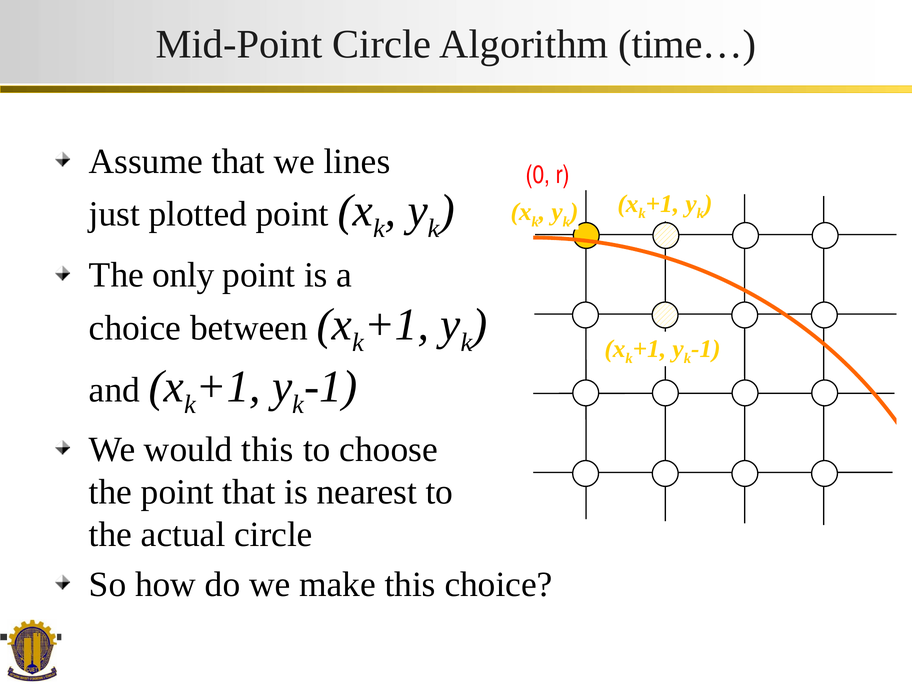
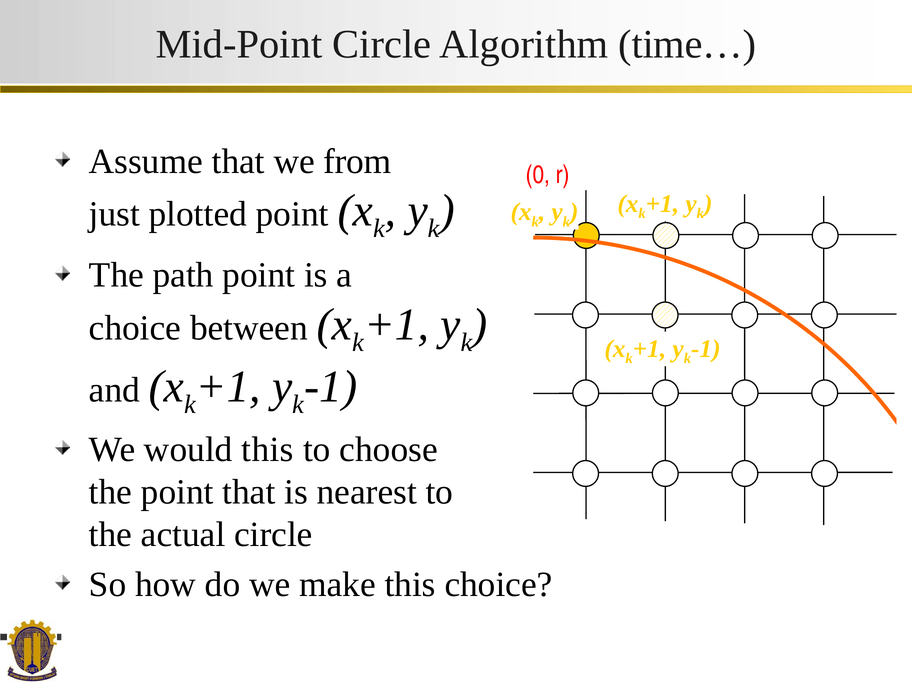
lines: lines -> from
only: only -> path
